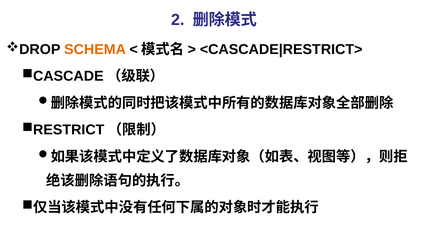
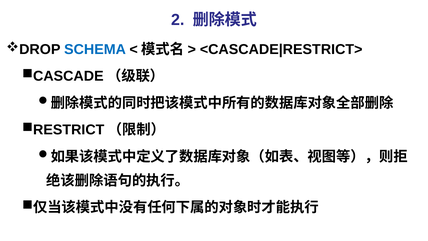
SCHEMA colour: orange -> blue
